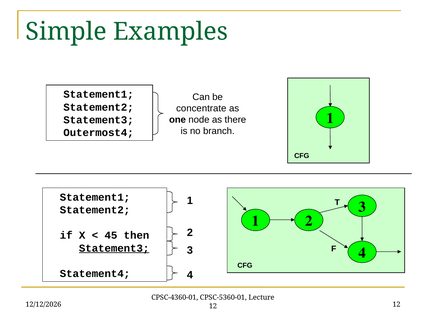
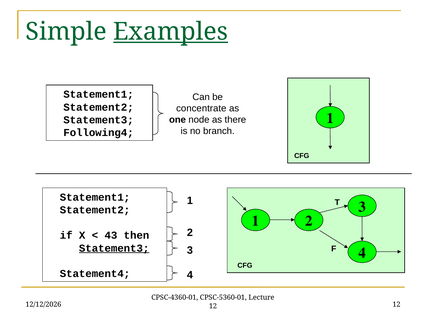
Examples underline: none -> present
Outermost4: Outermost4 -> Following4
45: 45 -> 43
